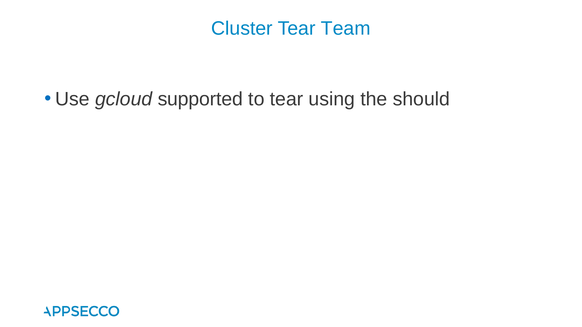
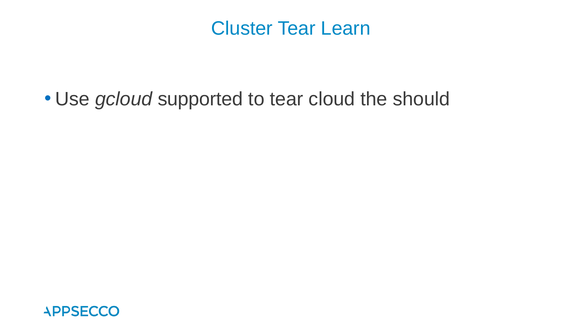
Team: Team -> Learn
using: using -> cloud
